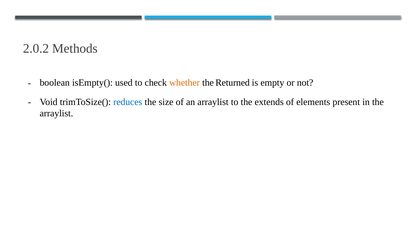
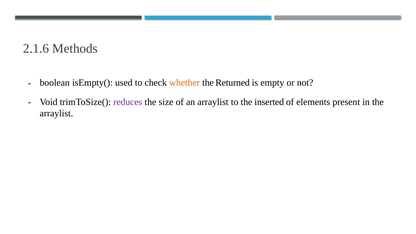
2.0.2: 2.0.2 -> 2.1.6
reduces colour: blue -> purple
extends: extends -> inserted
